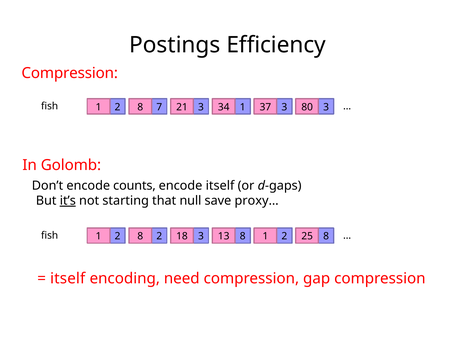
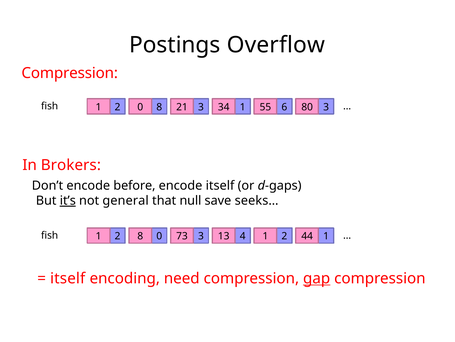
Efficiency: Efficiency -> Overflow
8 at (140, 107): 8 -> 0
37: 37 -> 55
2 7: 7 -> 8
1 3: 3 -> 6
Golomb: Golomb -> Brokers
counts: counts -> before
starting: starting -> general
proxy…: proxy… -> seeks…
18: 18 -> 73
25: 25 -> 44
2 2: 2 -> 0
3 8: 8 -> 4
2 8: 8 -> 1
gap underline: none -> present
